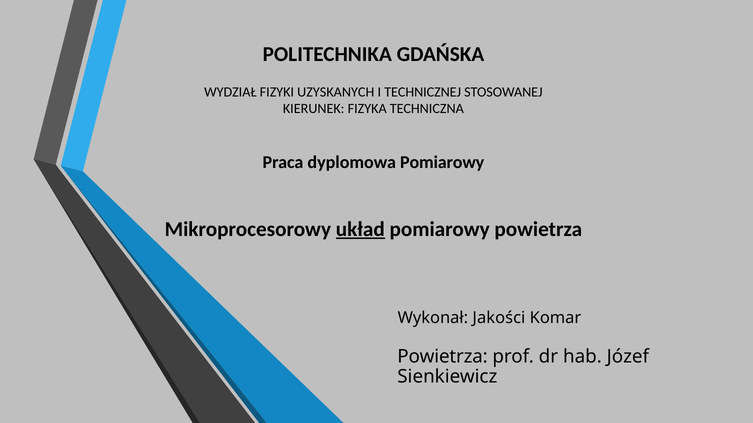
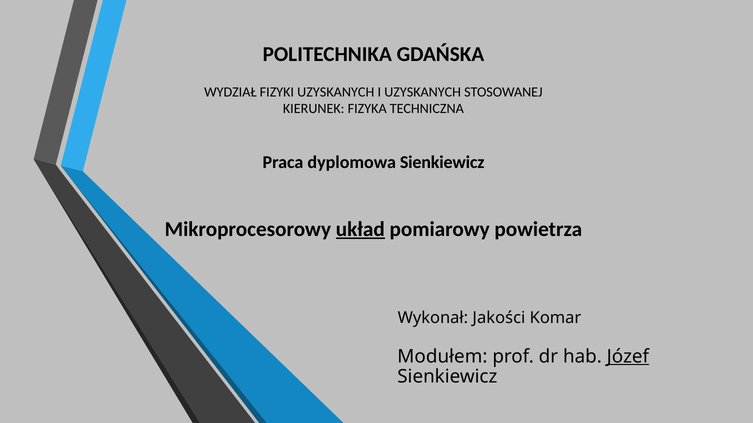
I TECHNICZNEJ: TECHNICZNEJ -> UZYSKANYCH
dyplomowa Pomiarowy: Pomiarowy -> Sienkiewicz
Powietrza at (443, 357): Powietrza -> Modułem
Józef underline: none -> present
